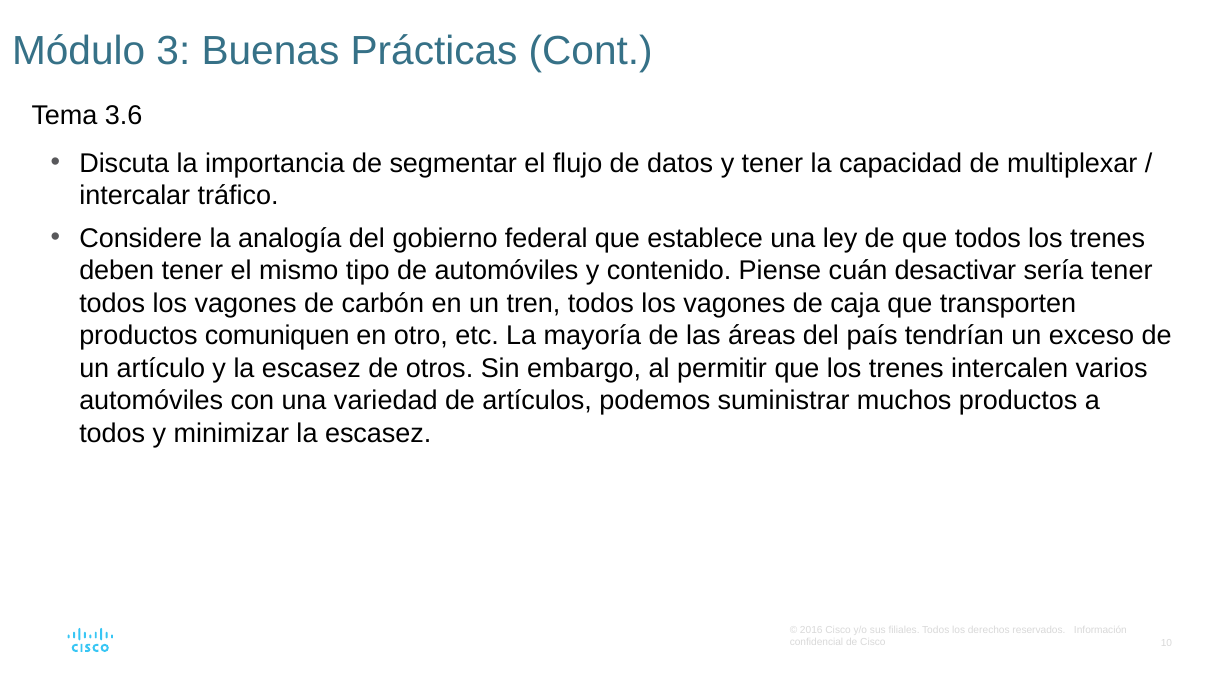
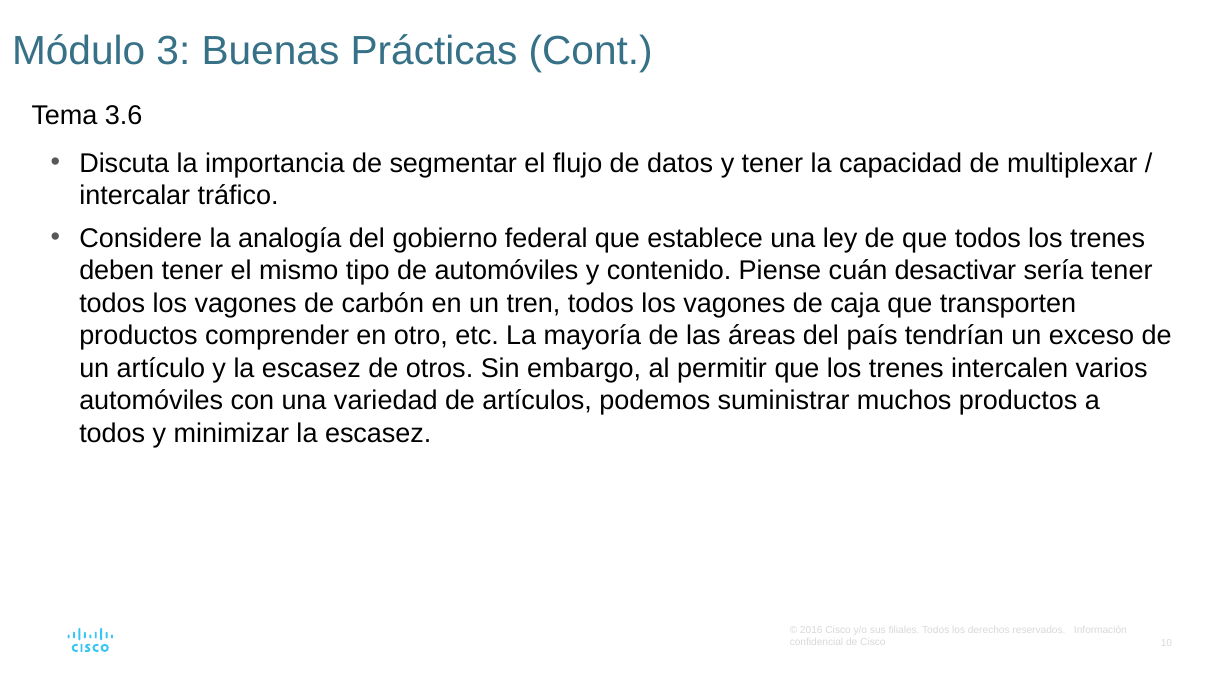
comuniquen: comuniquen -> comprender
